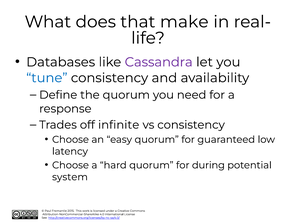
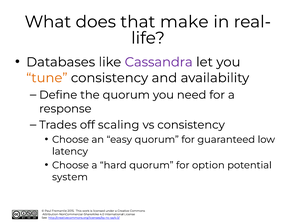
tune colour: blue -> orange
infinite: infinite -> scaling
during: during -> option
